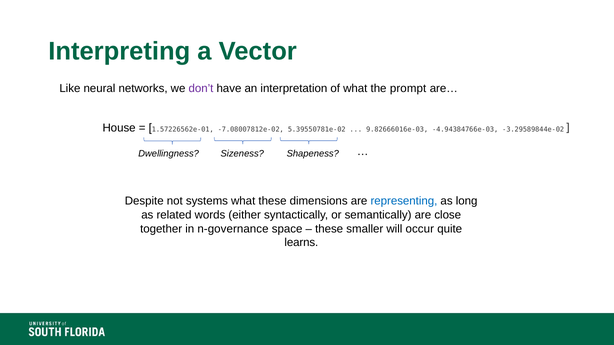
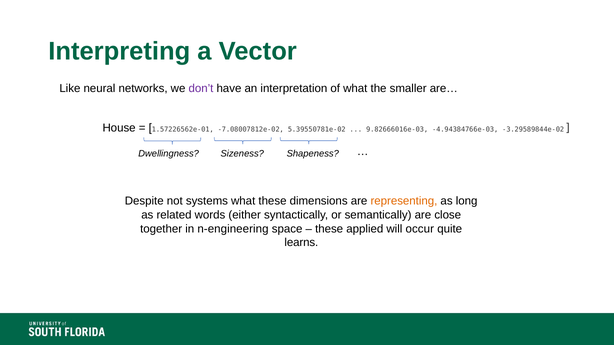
prompt: prompt -> smaller
representing colour: blue -> orange
n-governance: n-governance -> n-engineering
smaller: smaller -> applied
